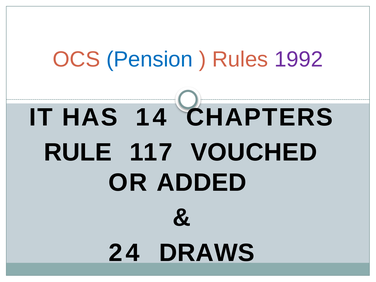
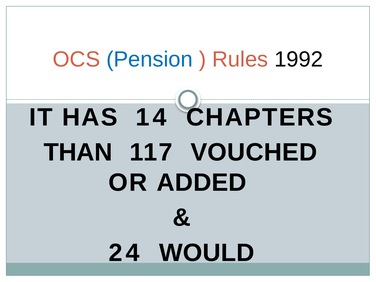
1992 colour: purple -> black
RULE: RULE -> THAN
DRAWS: DRAWS -> WOULD
